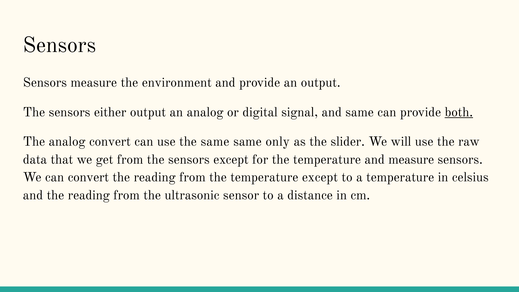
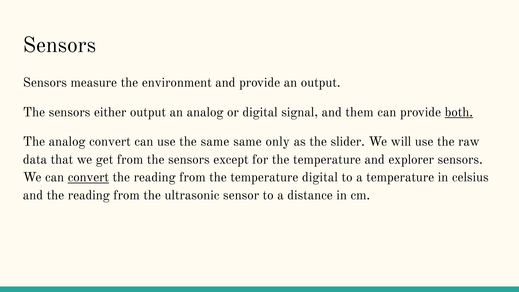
and same: same -> them
and measure: measure -> explorer
convert at (88, 177) underline: none -> present
temperature except: except -> digital
